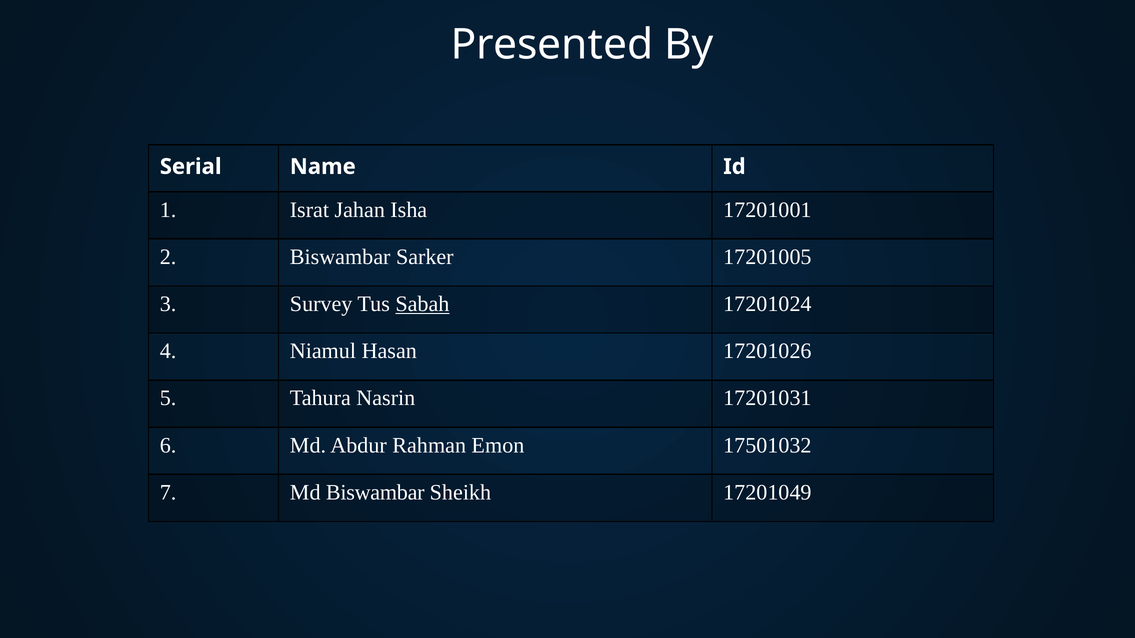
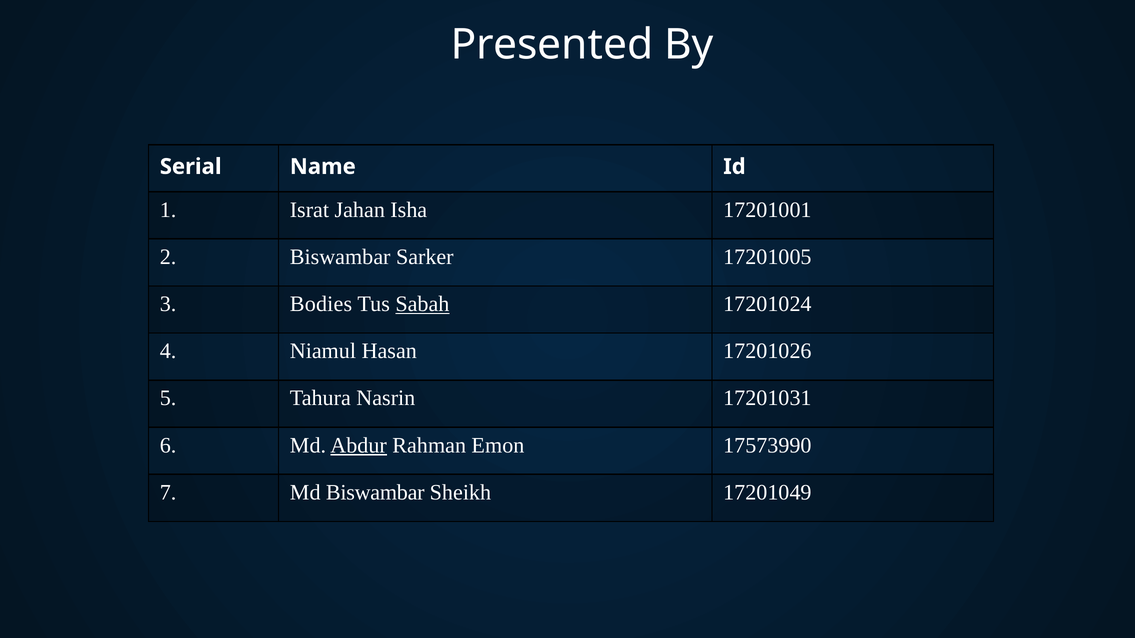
Survey: Survey -> Bodies
Abdur underline: none -> present
17501032: 17501032 -> 17573990
